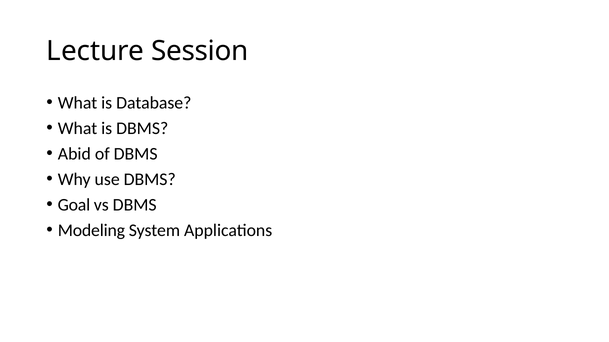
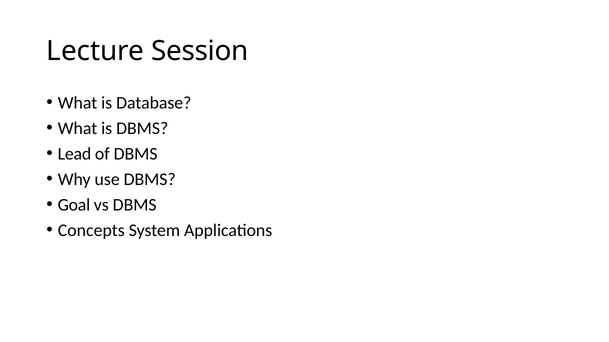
Abid: Abid -> Lead
Modeling: Modeling -> Concepts
